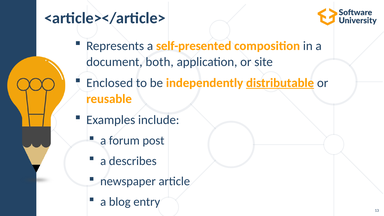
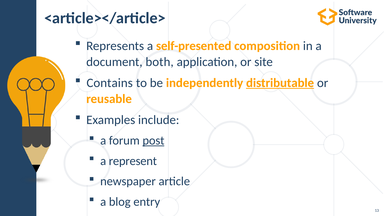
Enclosed: Enclosed -> Contains
post underline: none -> present
describes: describes -> represent
